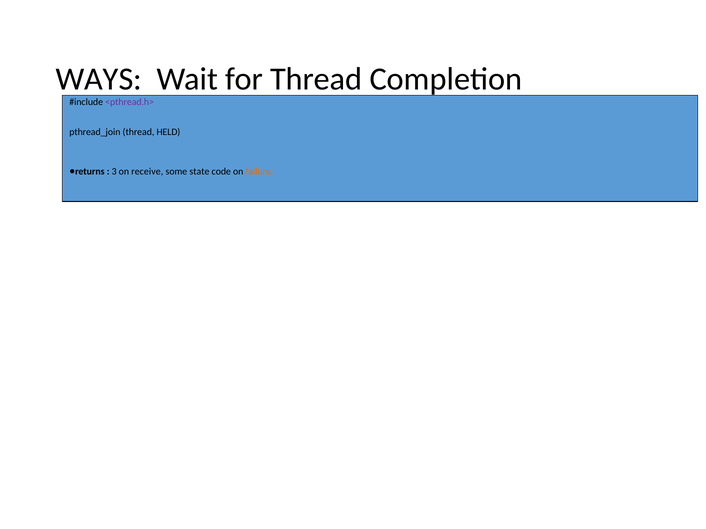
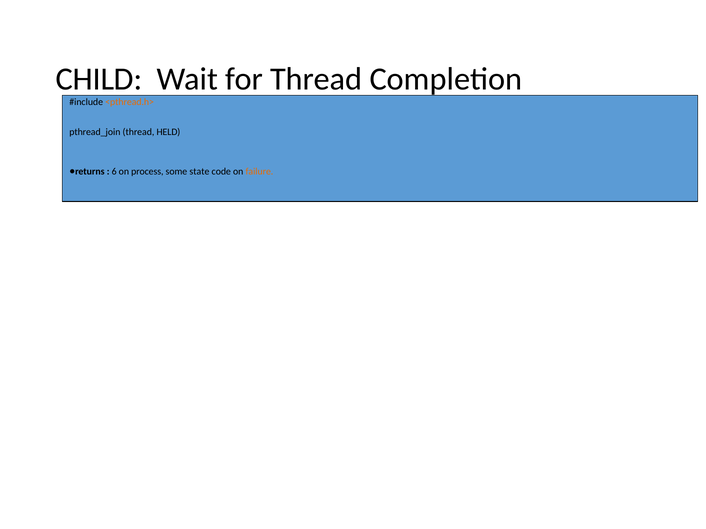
WAYS: WAYS -> CHILD
<pthread.h> colour: purple -> orange
3: 3 -> 6
receive: receive -> process
